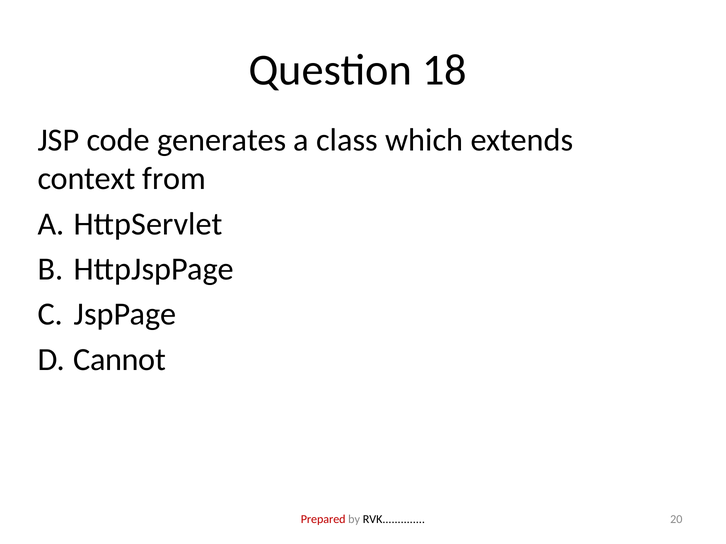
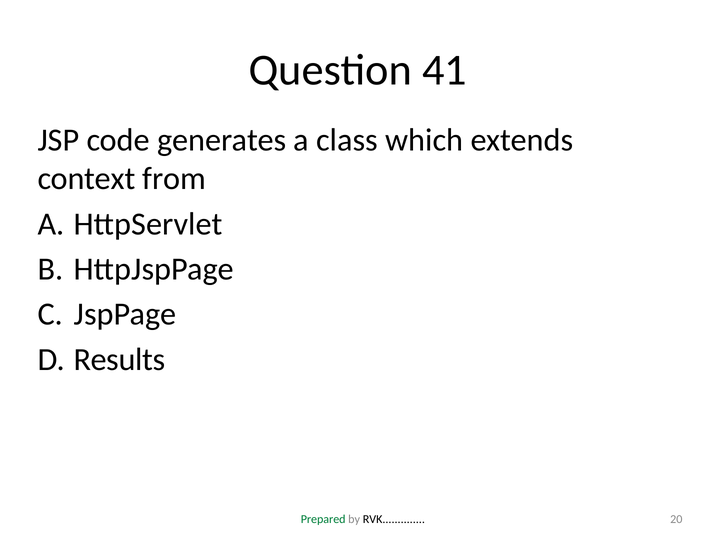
18: 18 -> 41
Cannot: Cannot -> Results
Prepared colour: red -> green
